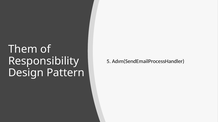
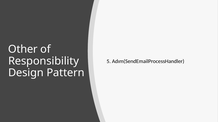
Them: Them -> Other
